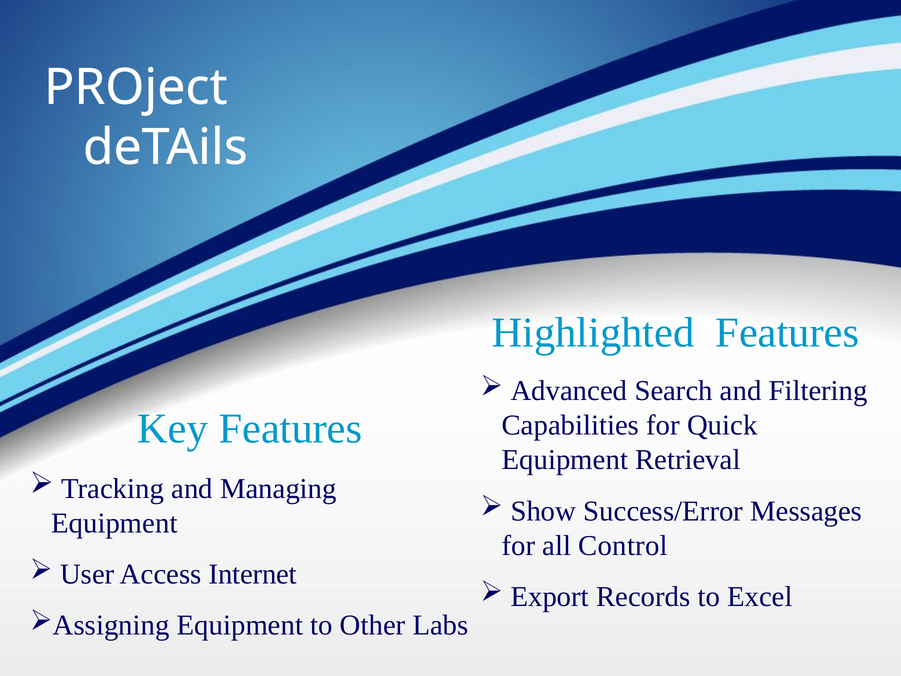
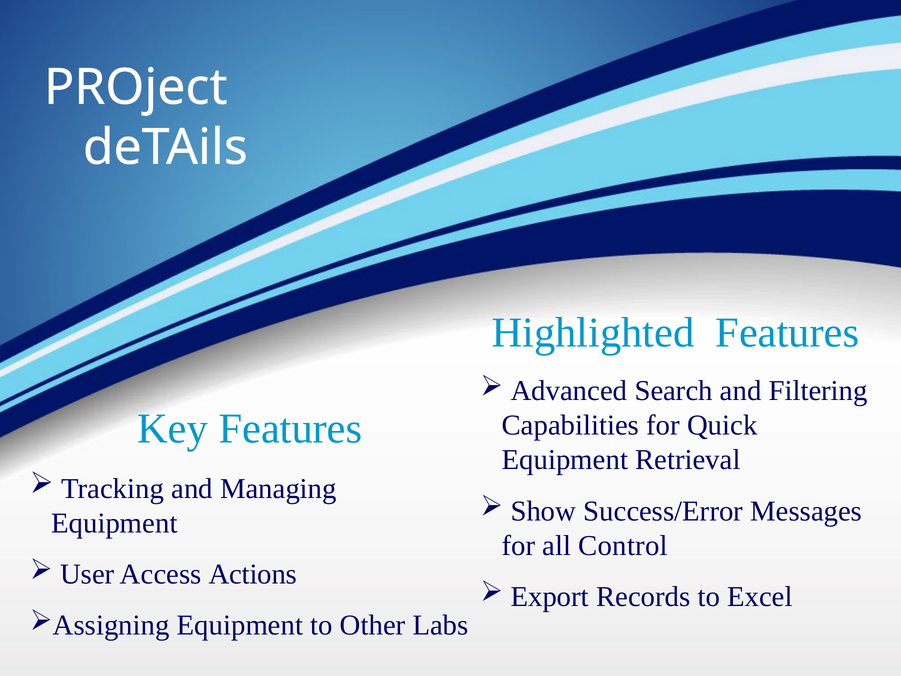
Internet: Internet -> Actions
